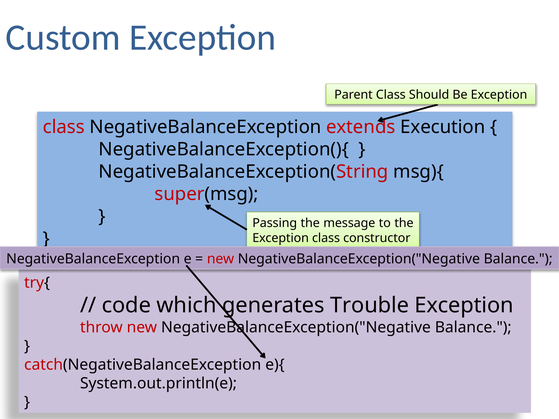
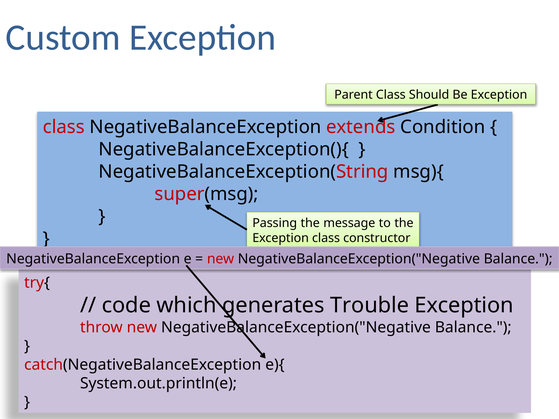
Execution: Execution -> Condition
